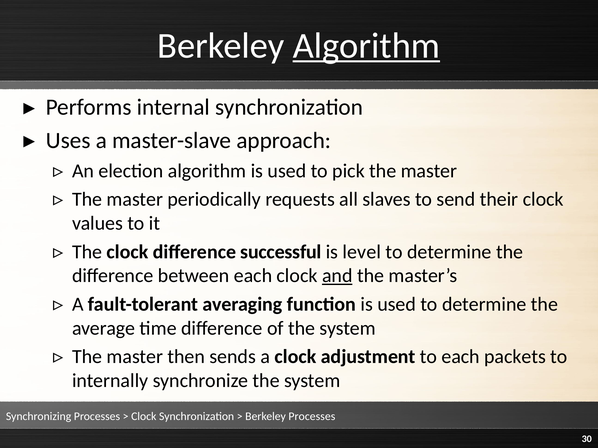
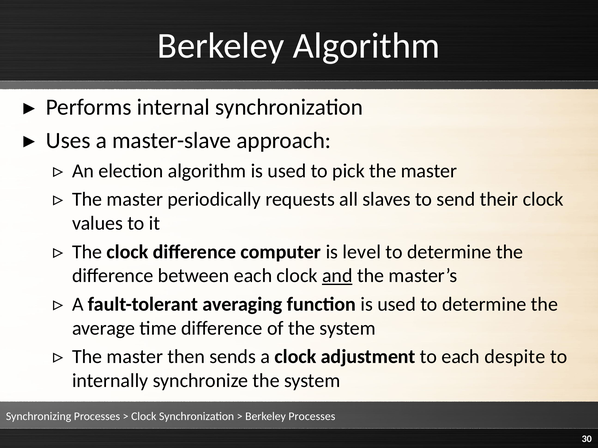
Algorithm at (366, 46) underline: present -> none
successful: successful -> computer
packets: packets -> despite
